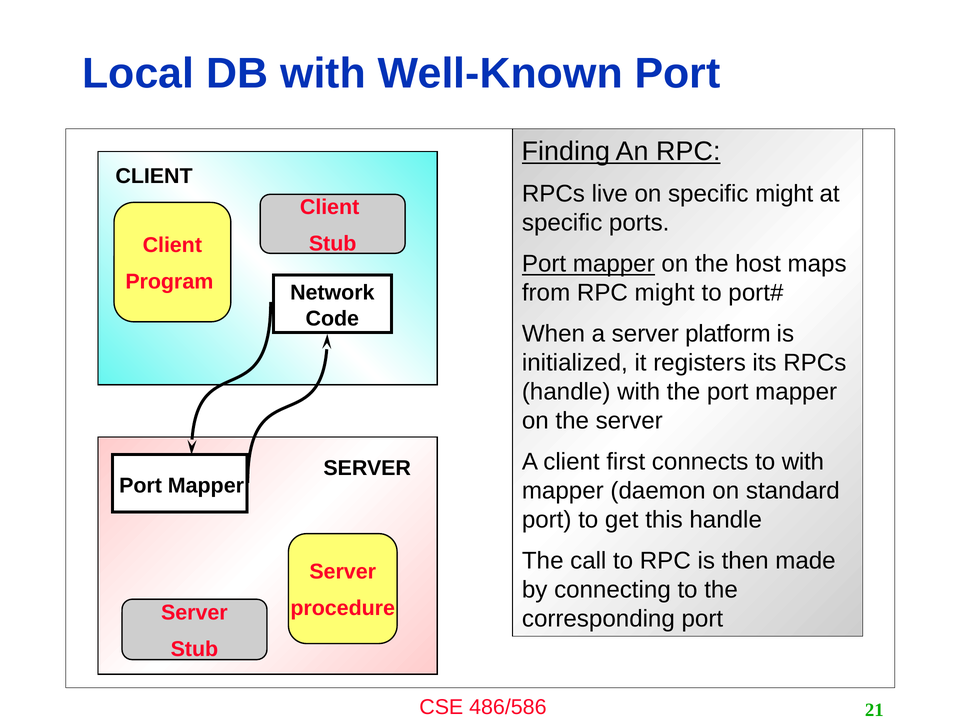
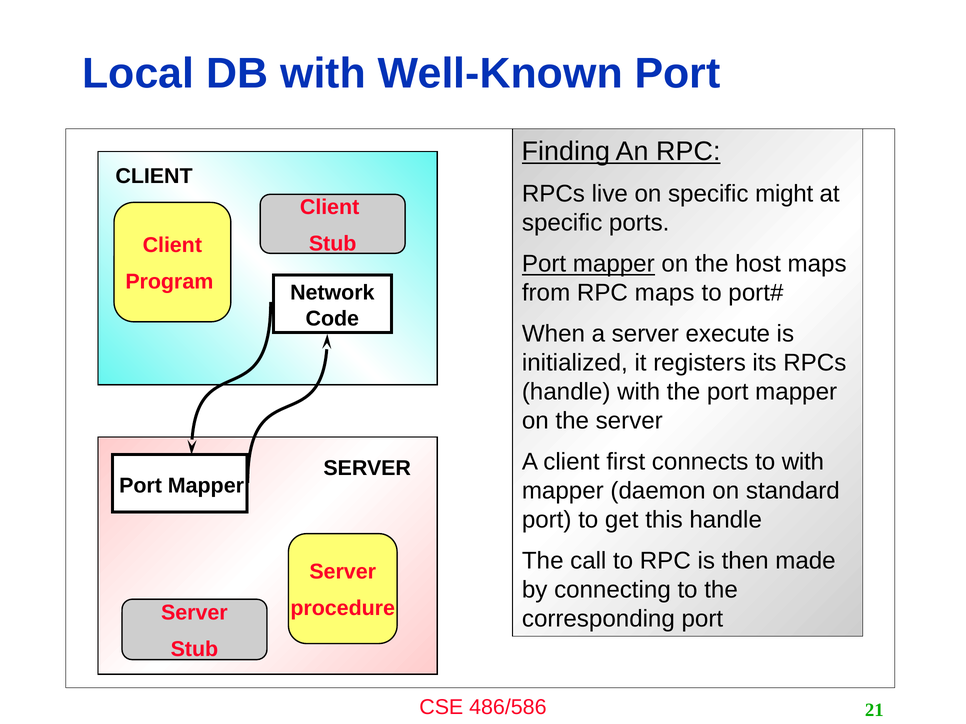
RPC might: might -> maps
platform: platform -> execute
